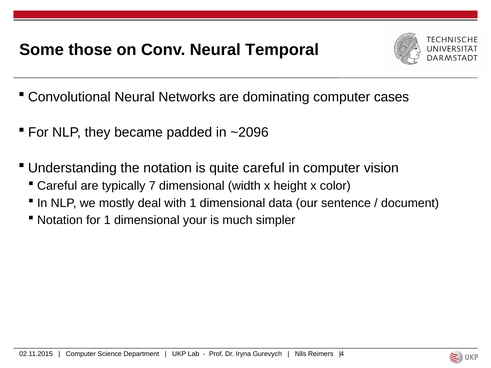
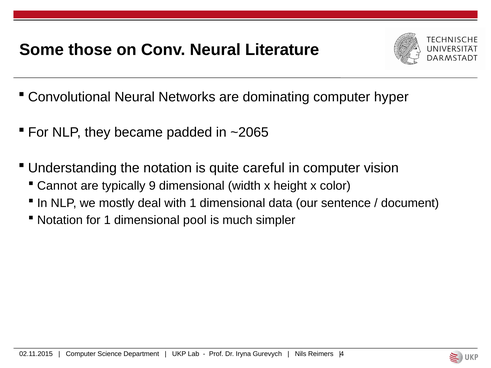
Temporal: Temporal -> Literature
cases: cases -> hyper
~2096: ~2096 -> ~2065
Careful at (57, 186): Careful -> Cannot
7: 7 -> 9
your: your -> pool
